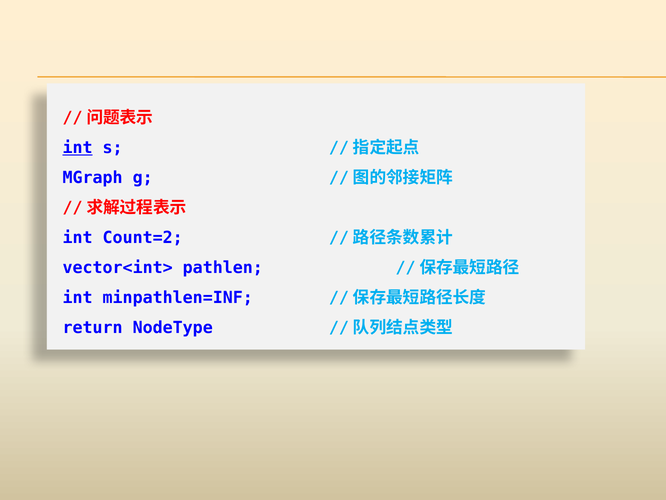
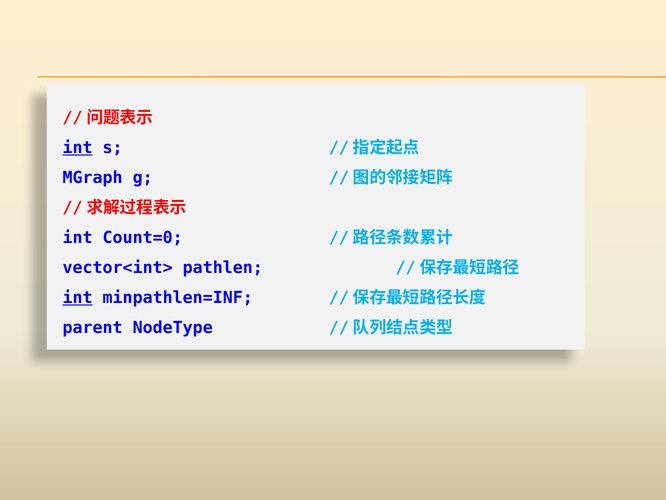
Count=2: Count=2 -> Count=0
int at (78, 297) underline: none -> present
return: return -> parent
